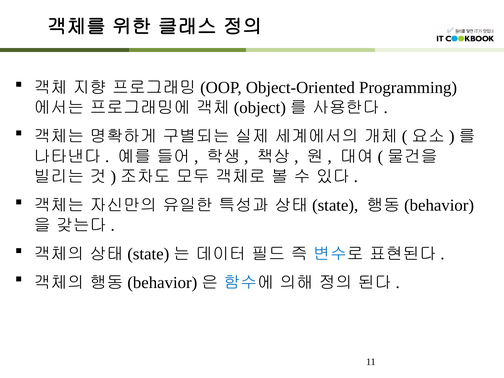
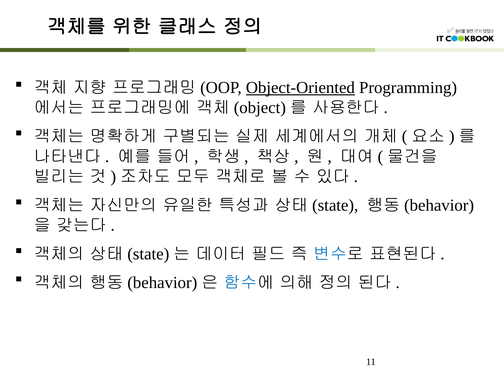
Object-Oriented underline: none -> present
